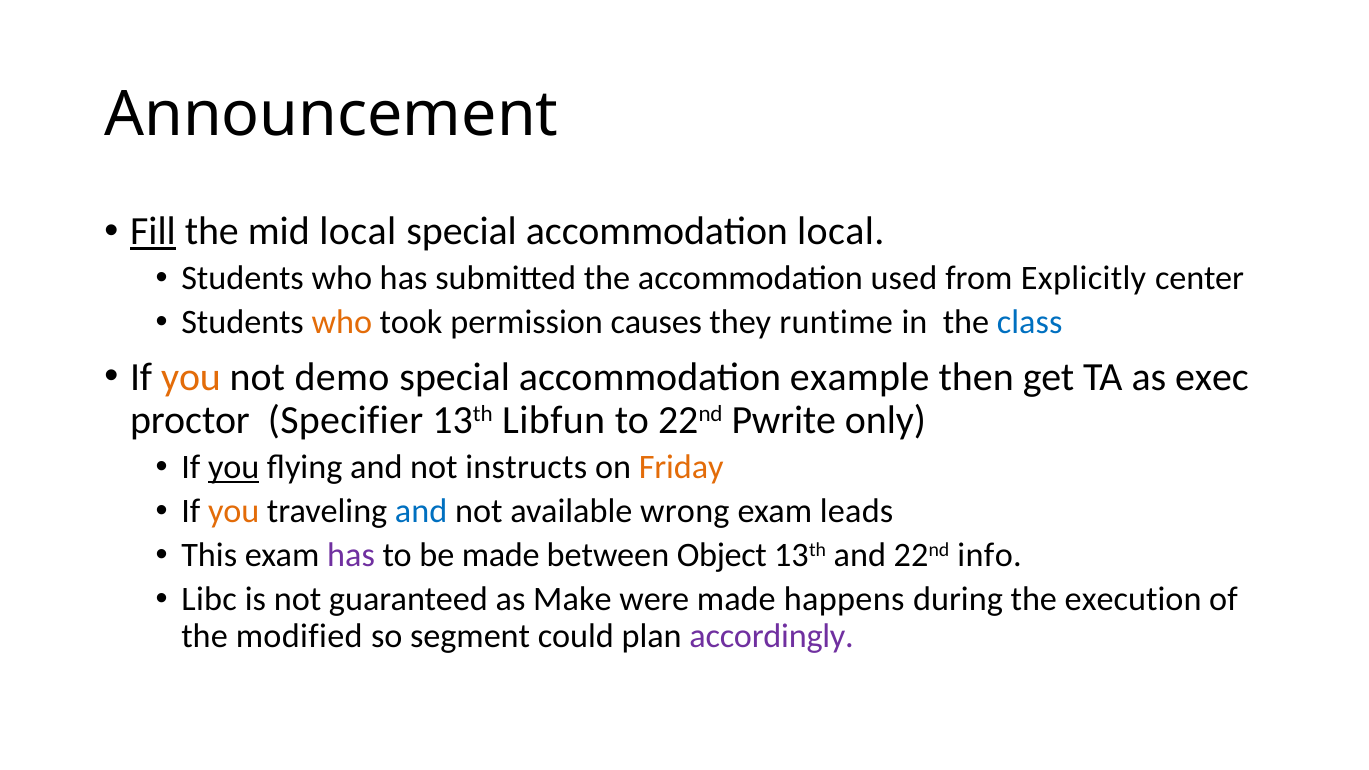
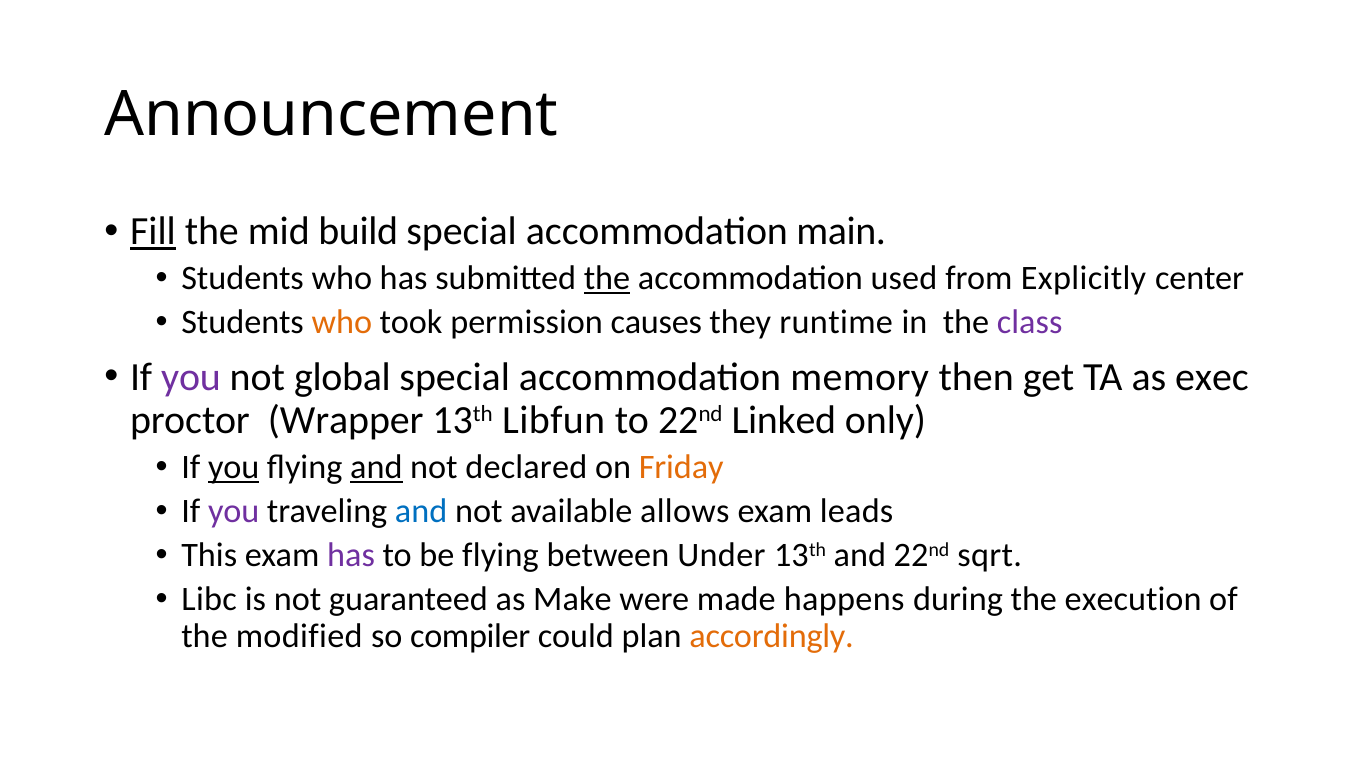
mid local: local -> build
accommodation local: local -> main
the at (607, 279) underline: none -> present
class colour: blue -> purple
you at (191, 377) colour: orange -> purple
demo: demo -> global
example: example -> memory
Specifier: Specifier -> Wrapper
Pwrite: Pwrite -> Linked
and at (376, 467) underline: none -> present
instructs: instructs -> declared
you at (234, 511) colour: orange -> purple
wrong: wrong -> allows
be made: made -> flying
Object: Object -> Under
info: info -> sqrt
segment: segment -> compiler
accordingly colour: purple -> orange
